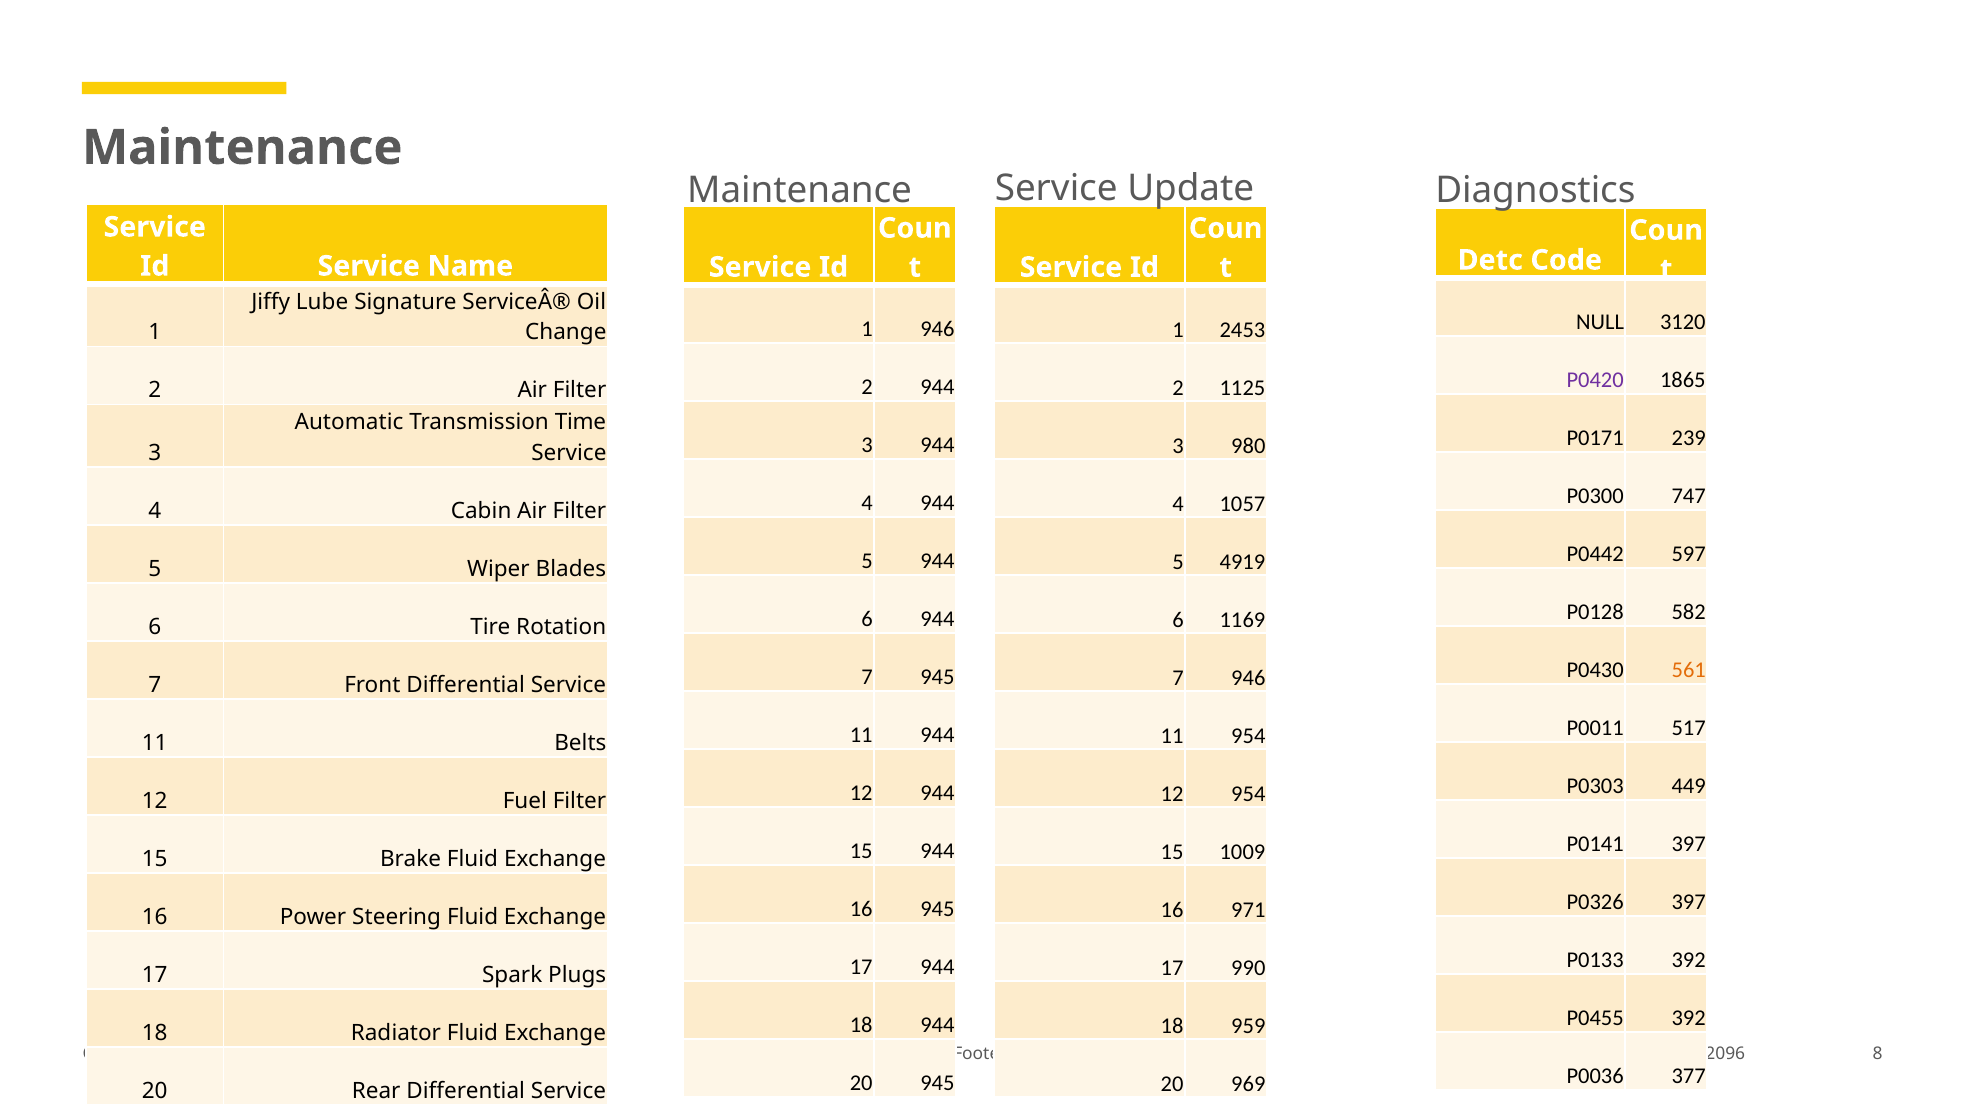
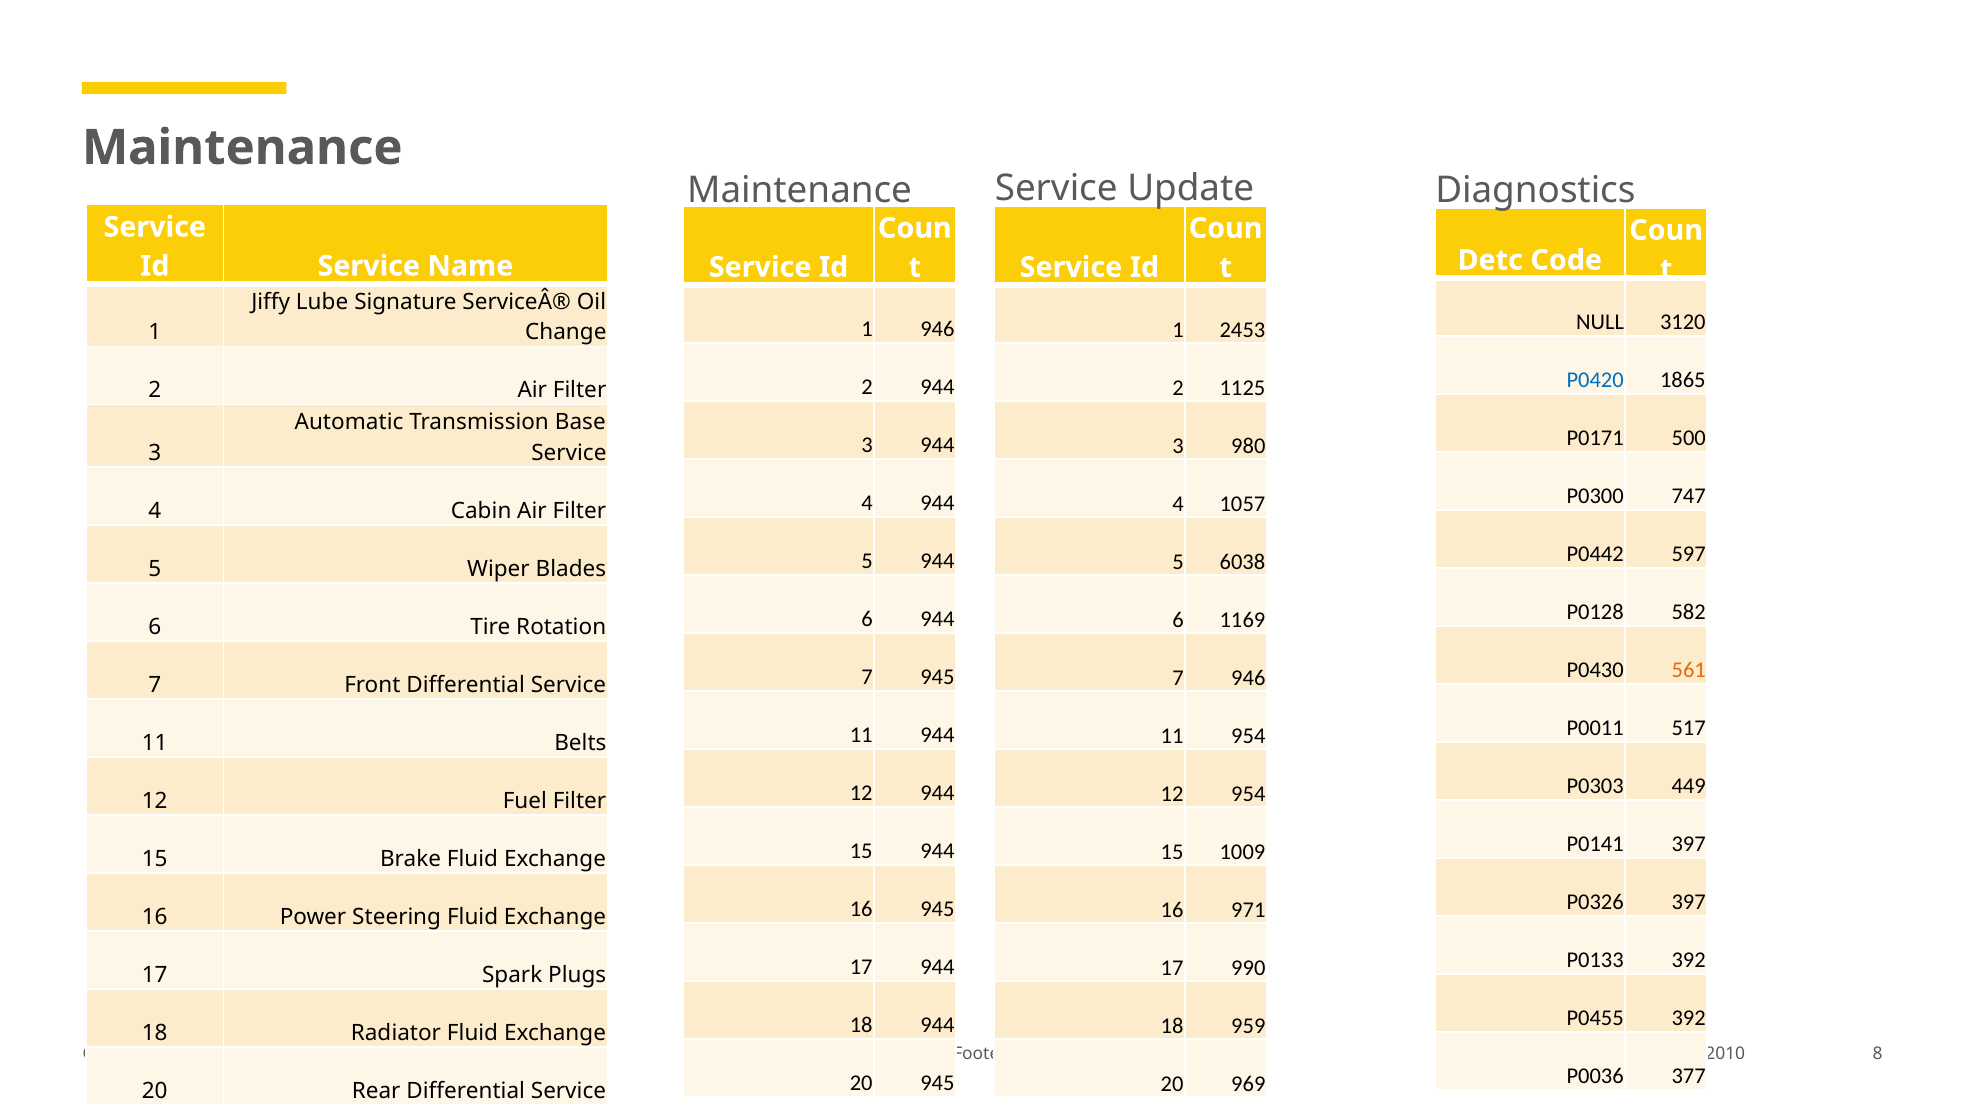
P0420 colour: purple -> blue
Time: Time -> Base
239: 239 -> 500
4919: 4919 -> 6038
2096: 2096 -> 2010
